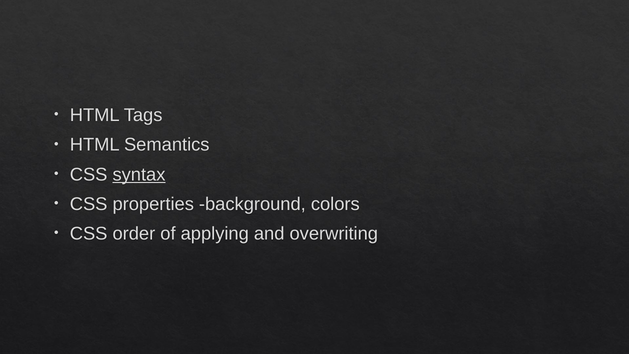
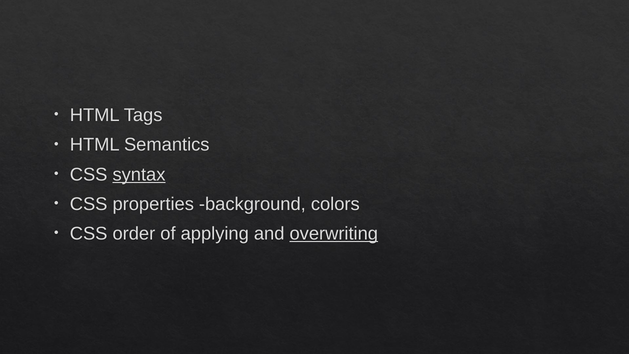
overwriting underline: none -> present
